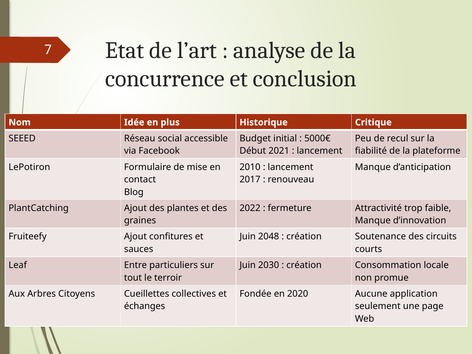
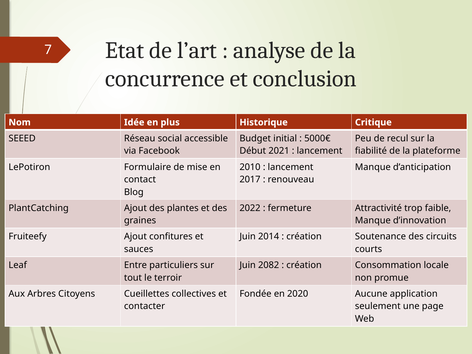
2048: 2048 -> 2014
2030: 2030 -> 2082
échanges: échanges -> contacter
